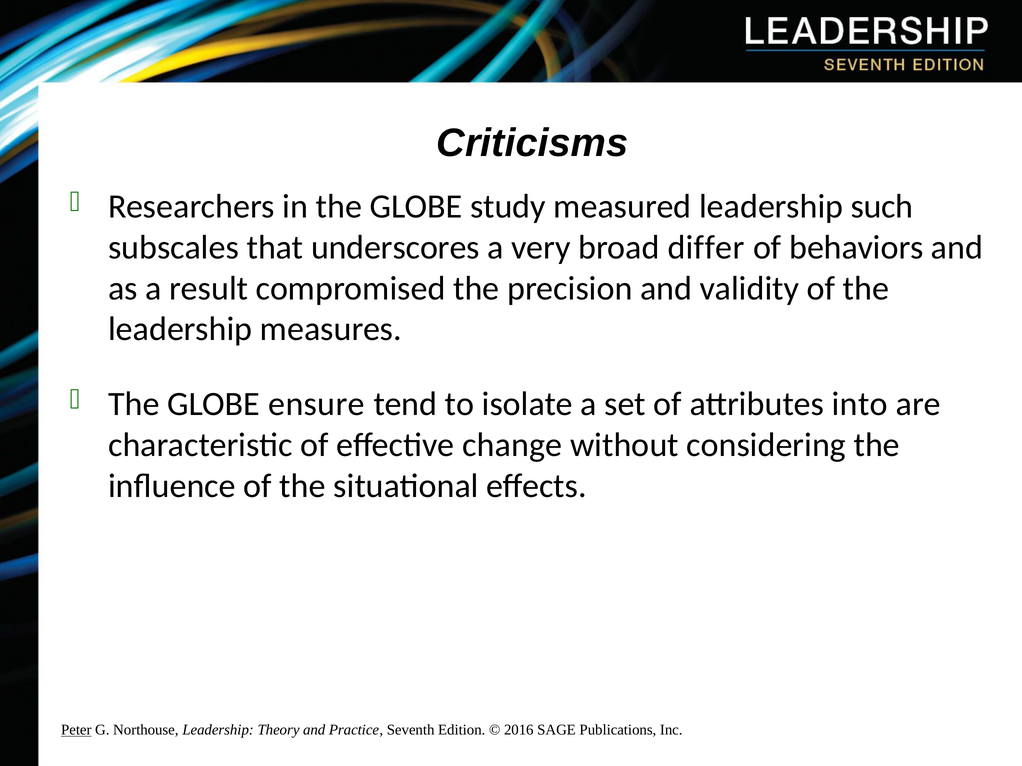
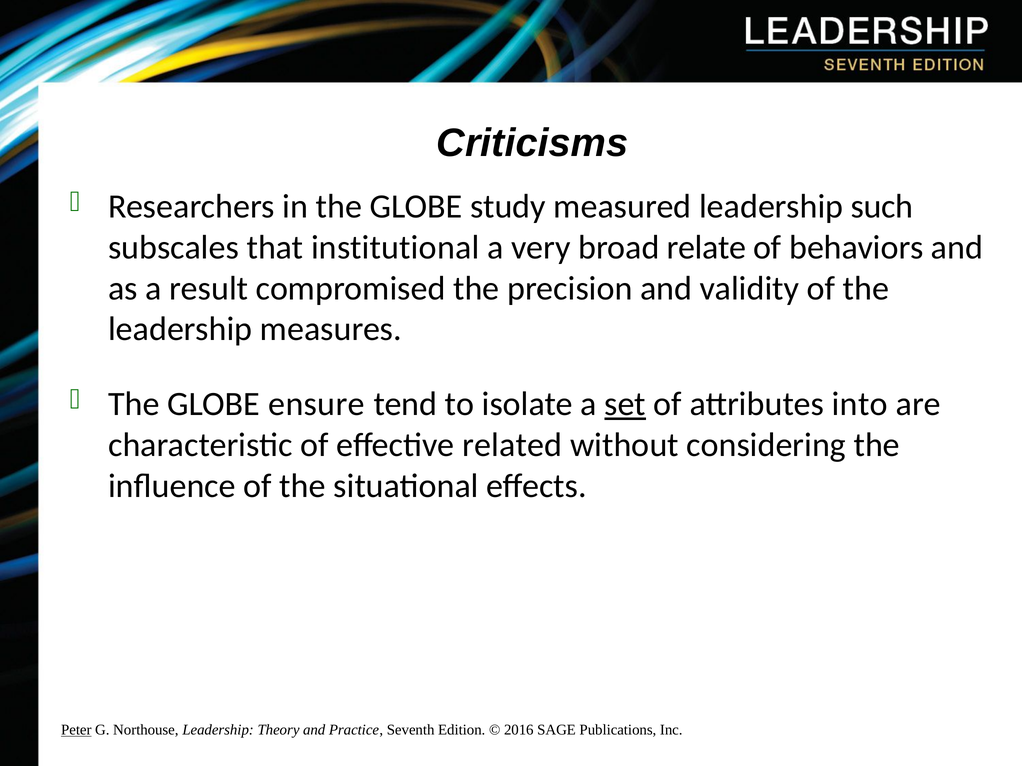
underscores: underscores -> institutional
differ: differ -> relate
set underline: none -> present
change: change -> related
